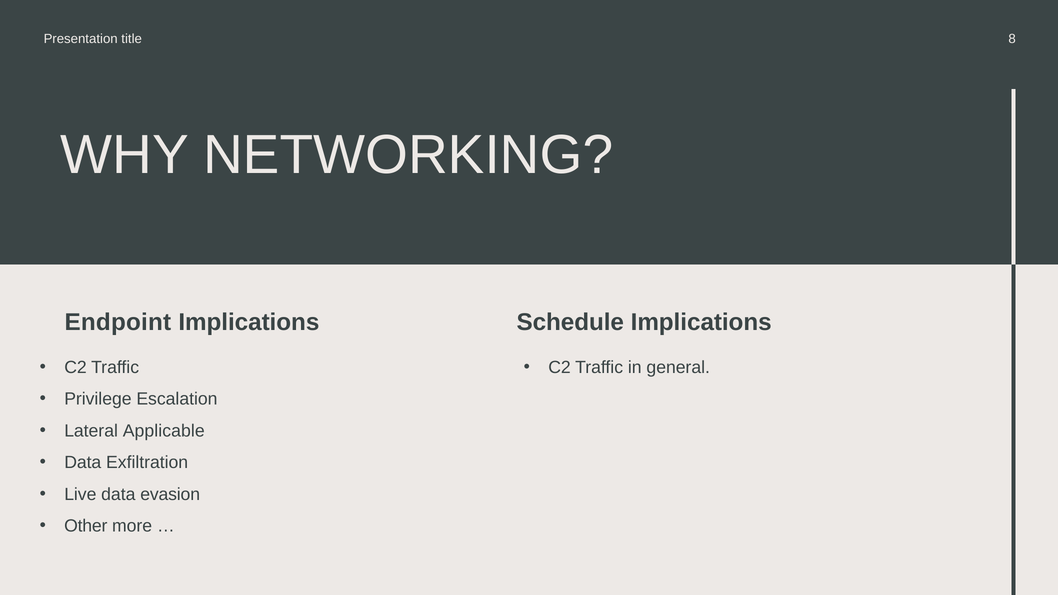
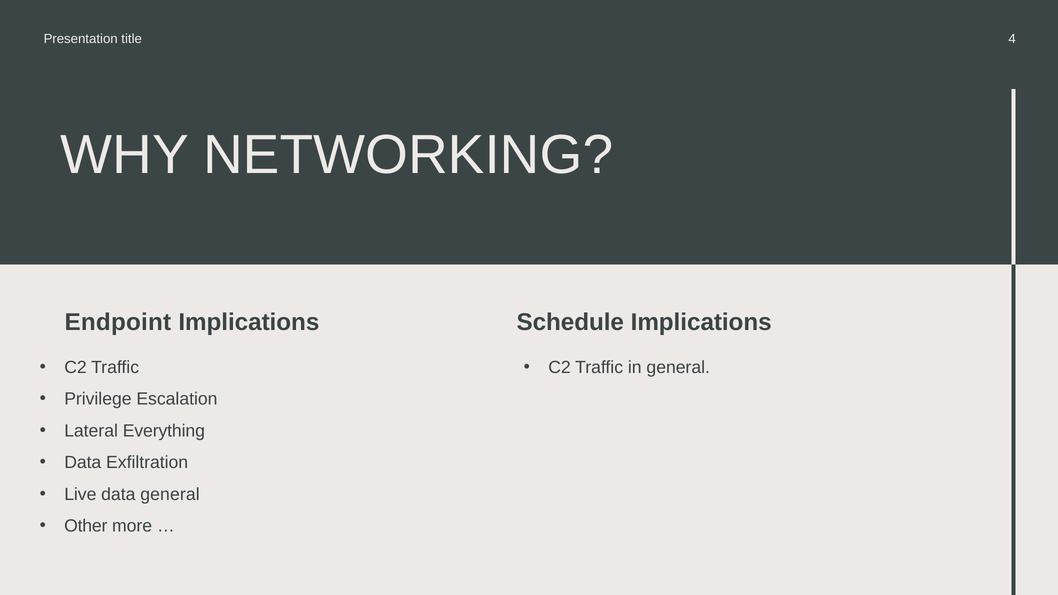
8: 8 -> 4
Applicable: Applicable -> Everything
data evasion: evasion -> general
